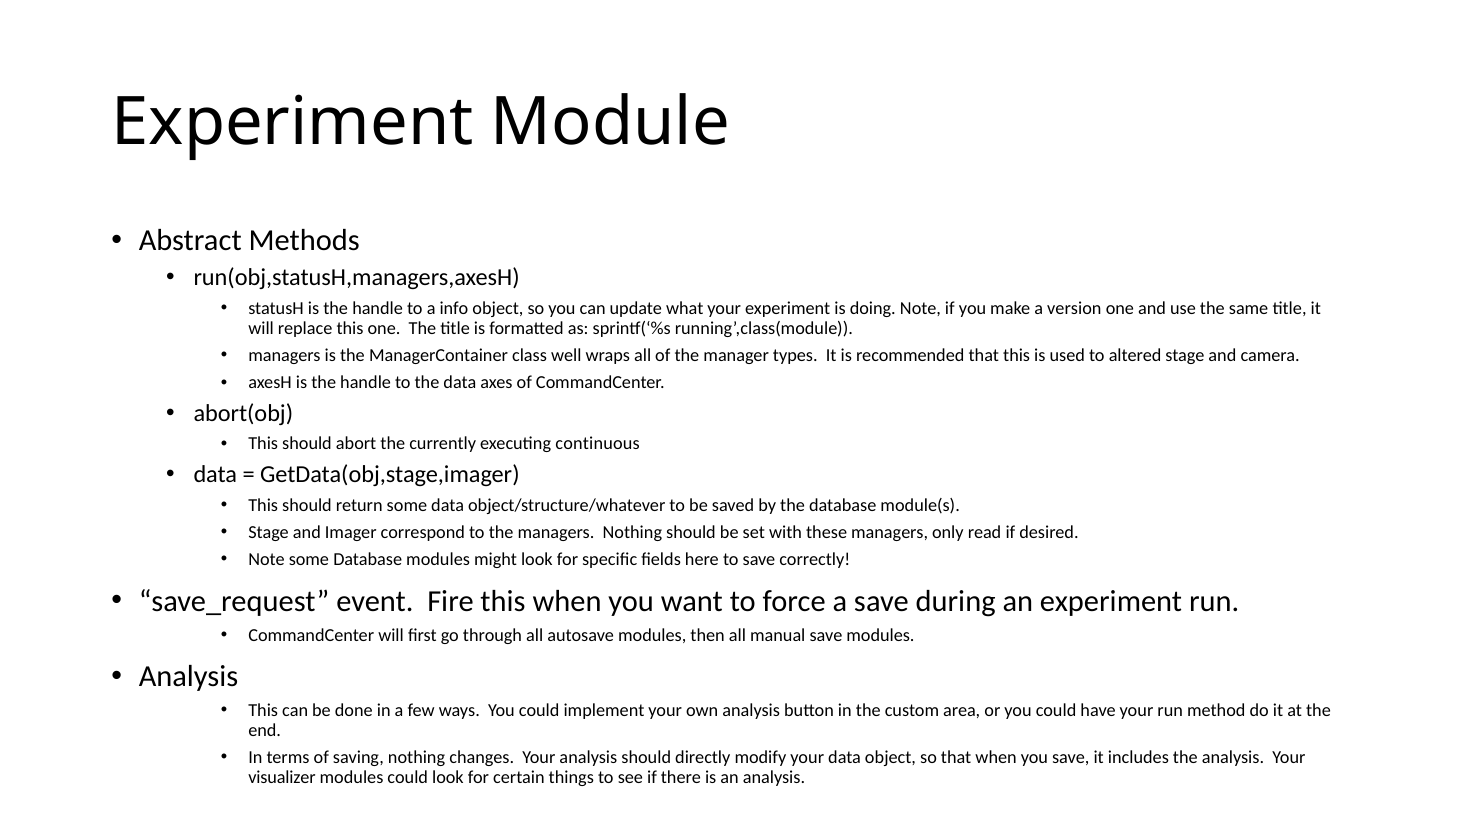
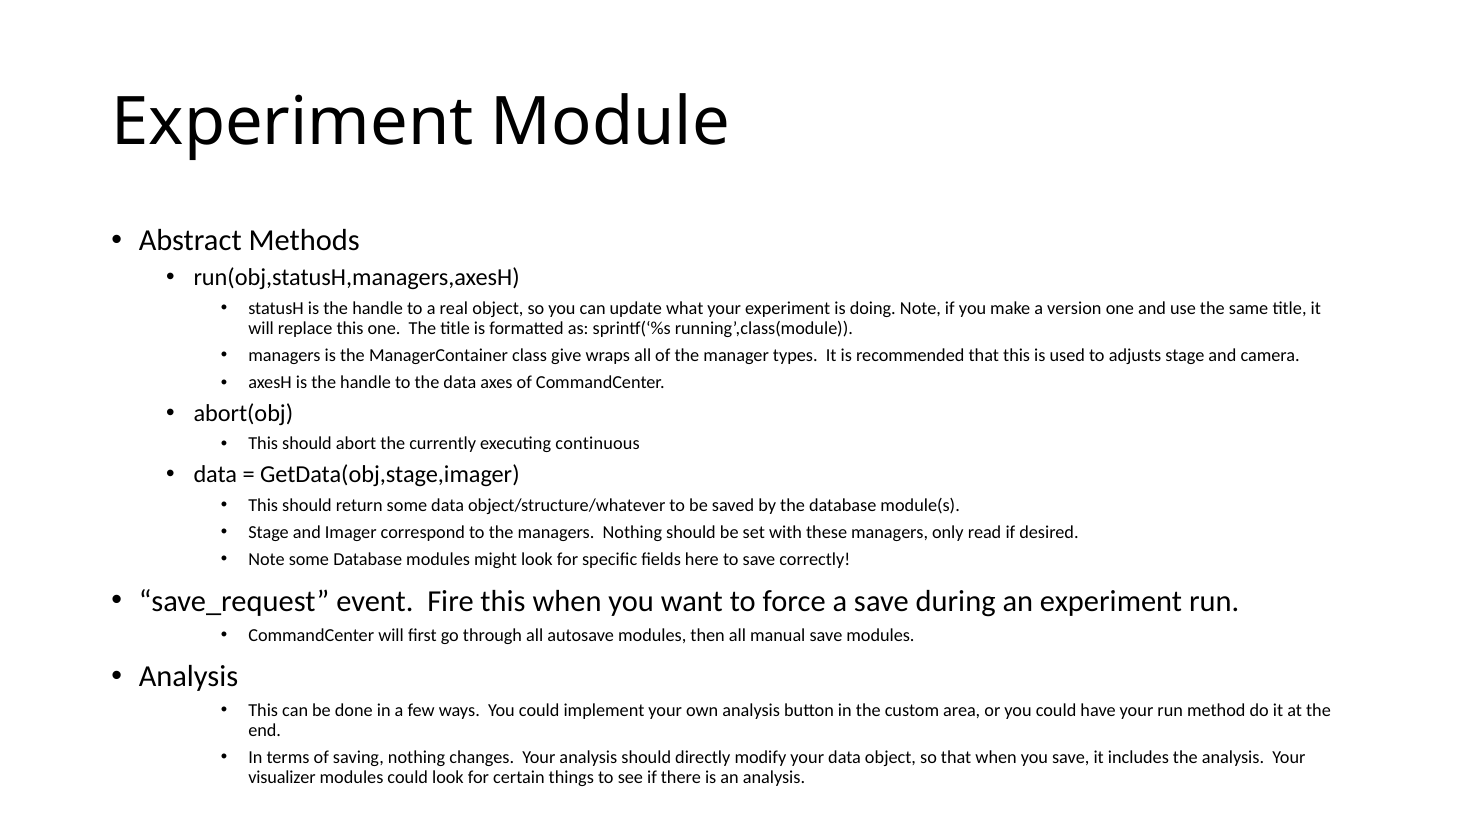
info: info -> real
well: well -> give
altered: altered -> adjusts
